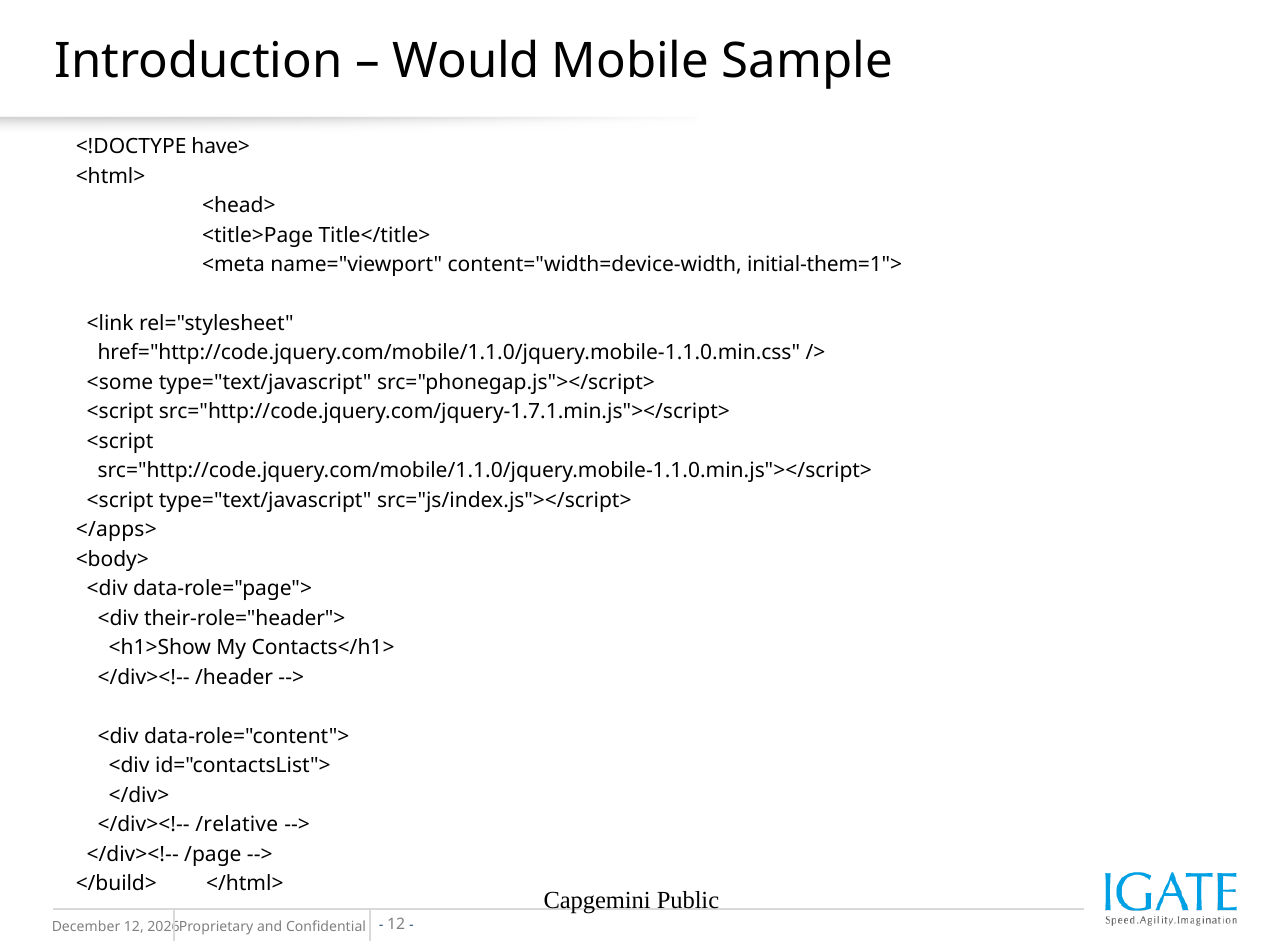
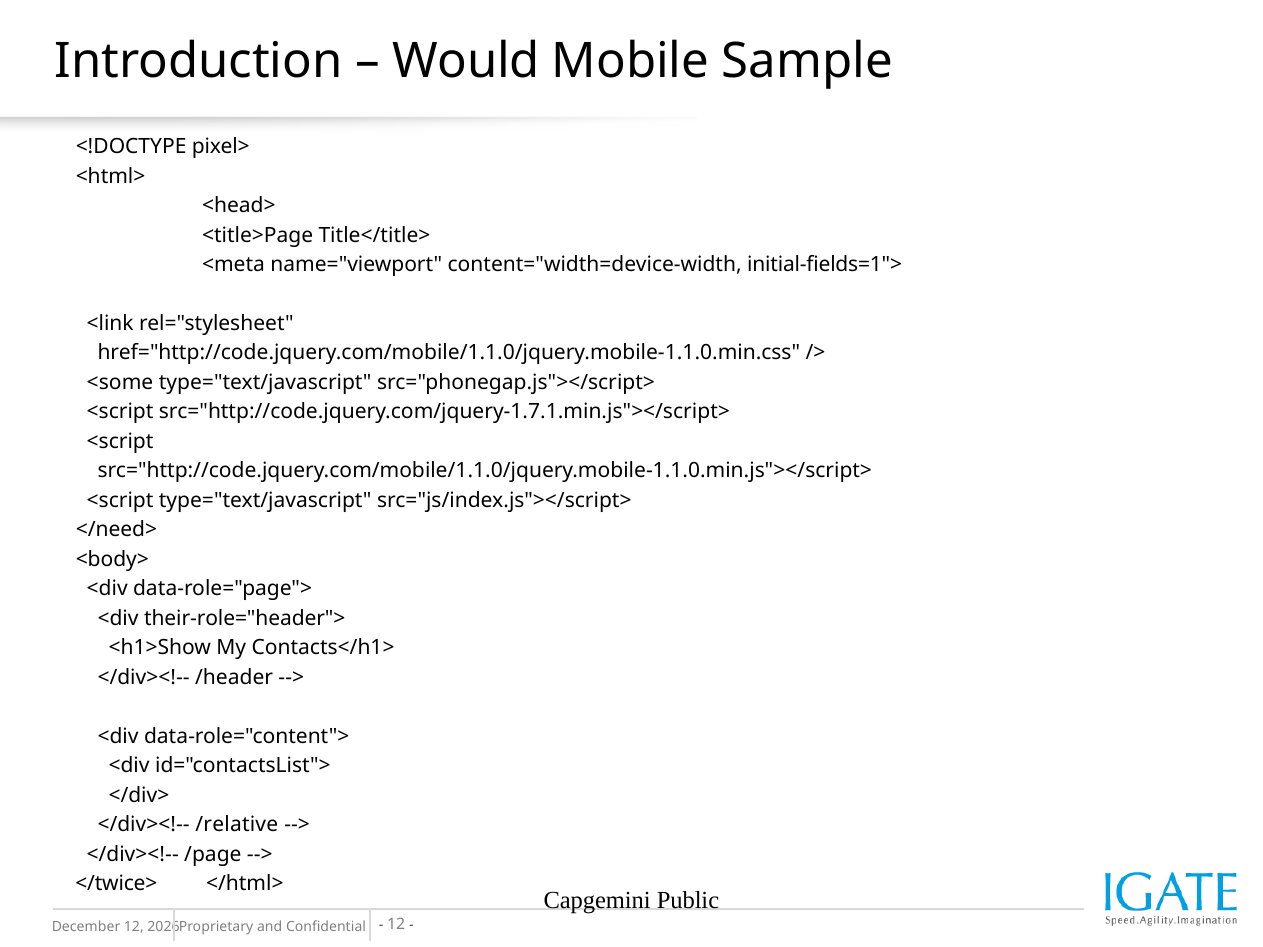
have>: have> -> pixel>
initial-them=1">: initial-them=1"> -> initial-fields=1">
</apps>: </apps> -> </need>
</build>: </build> -> </twice>
